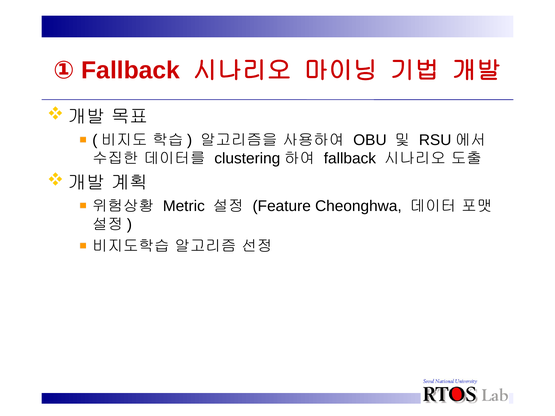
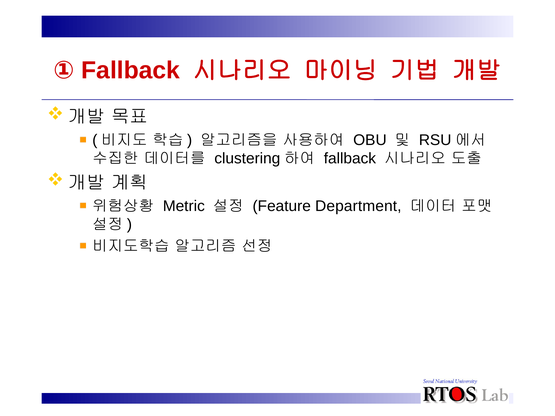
Cheonghwa: Cheonghwa -> Department
